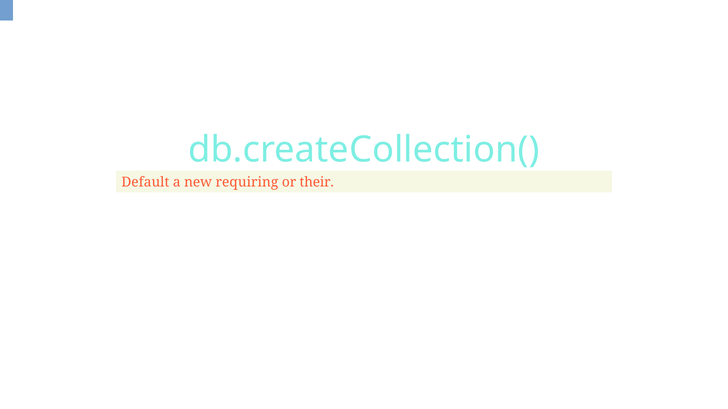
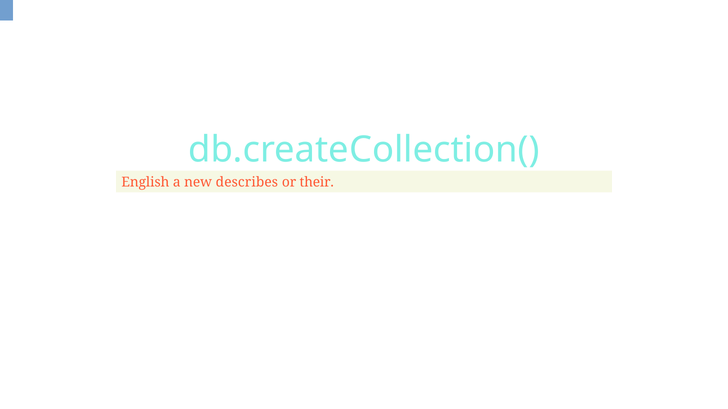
Default: Default -> English
requiring: requiring -> describes
